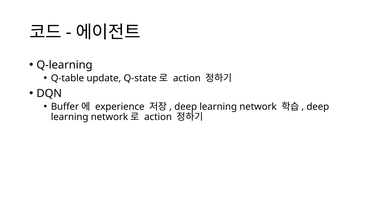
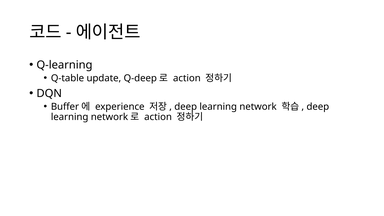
Q-state: Q-state -> Q-deep
